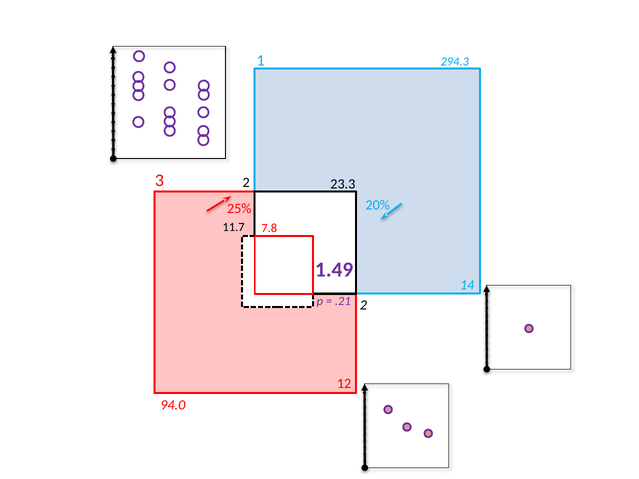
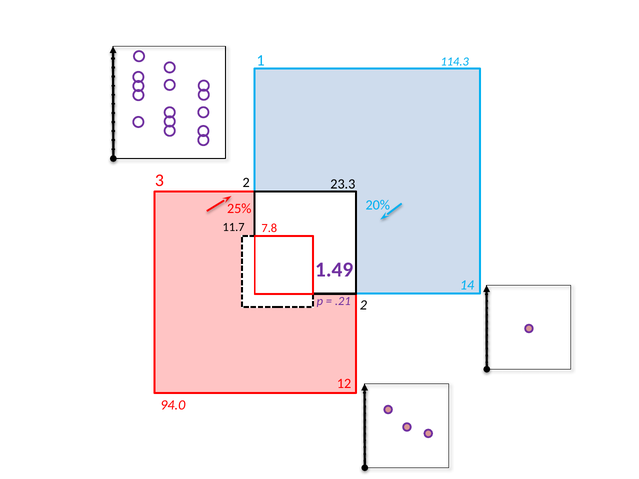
294.3: 294.3 -> 114.3
